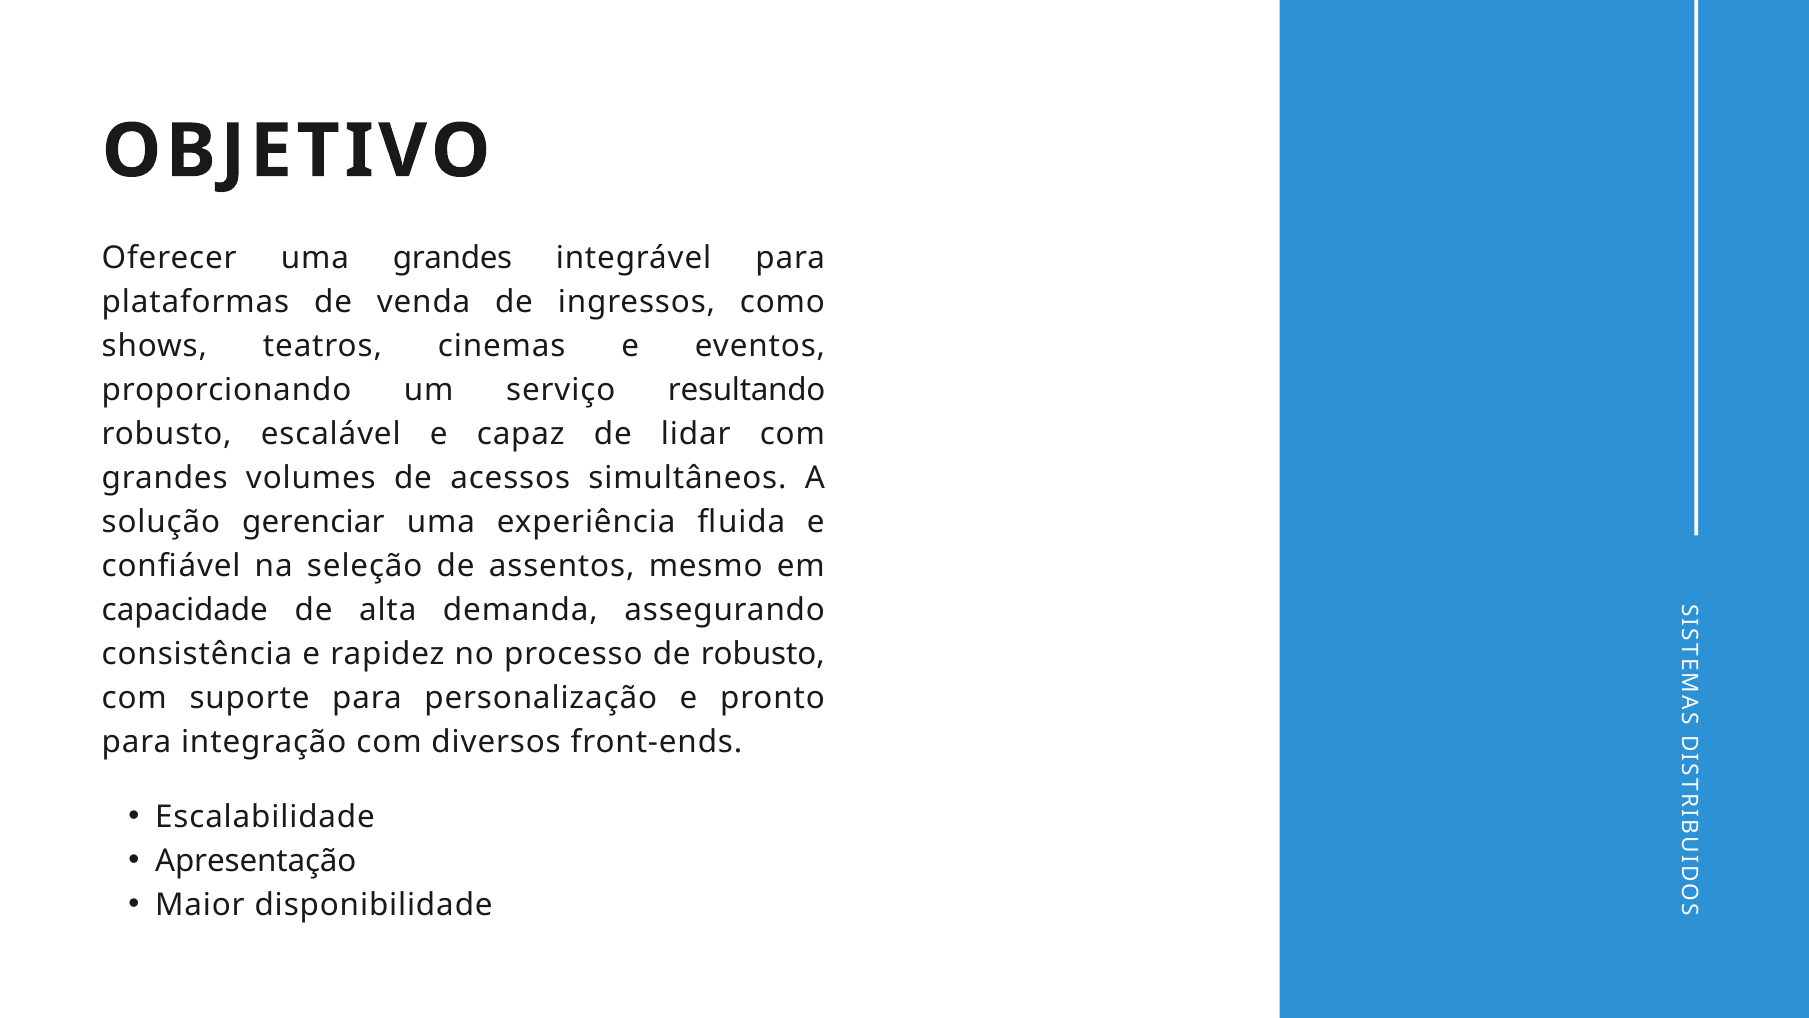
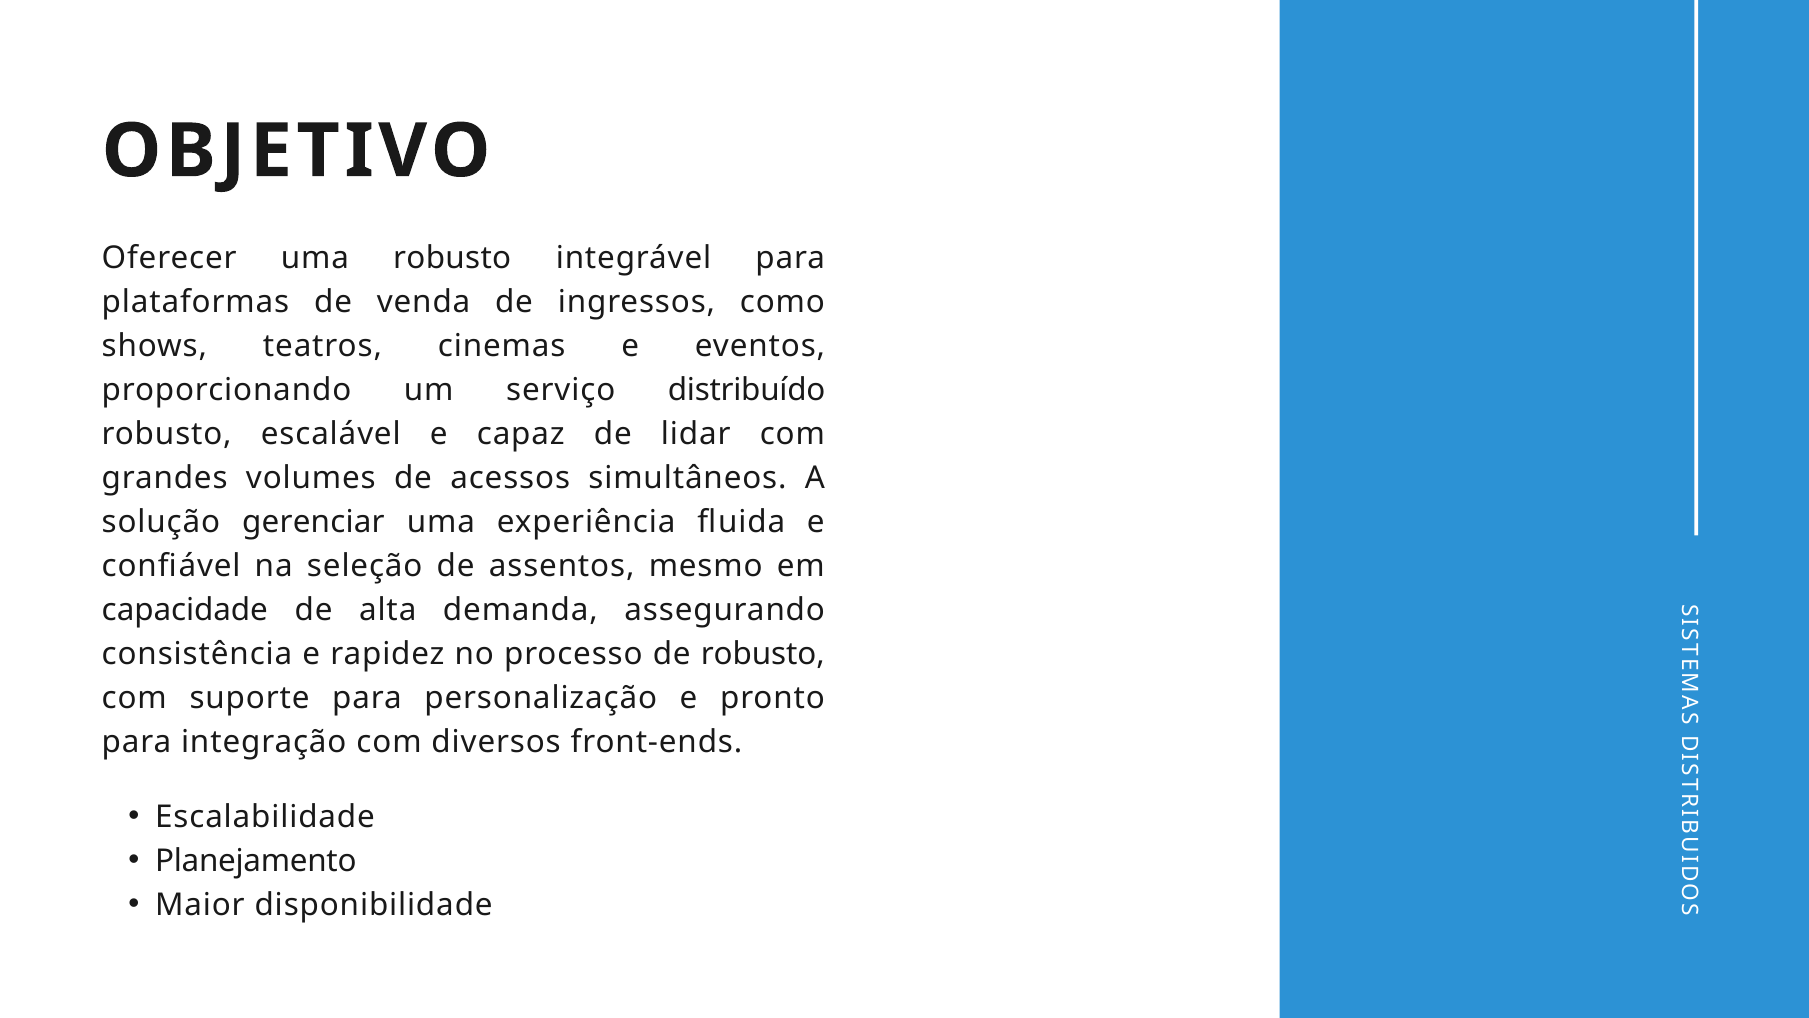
uma grandes: grandes -> robusto
resultando: resultando -> distribuído
Apresentação: Apresentação -> Planejamento
